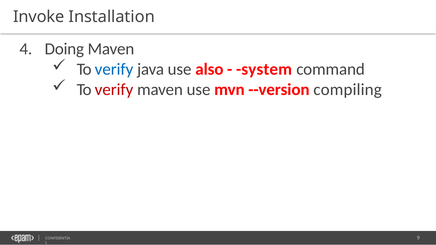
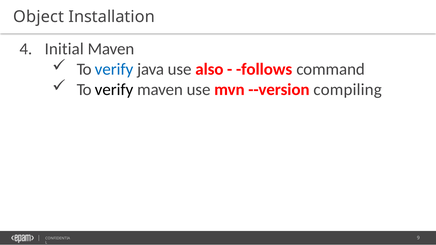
Invoke: Invoke -> Object
Doing: Doing -> Initial
system: system -> follows
verify at (114, 90) colour: red -> black
